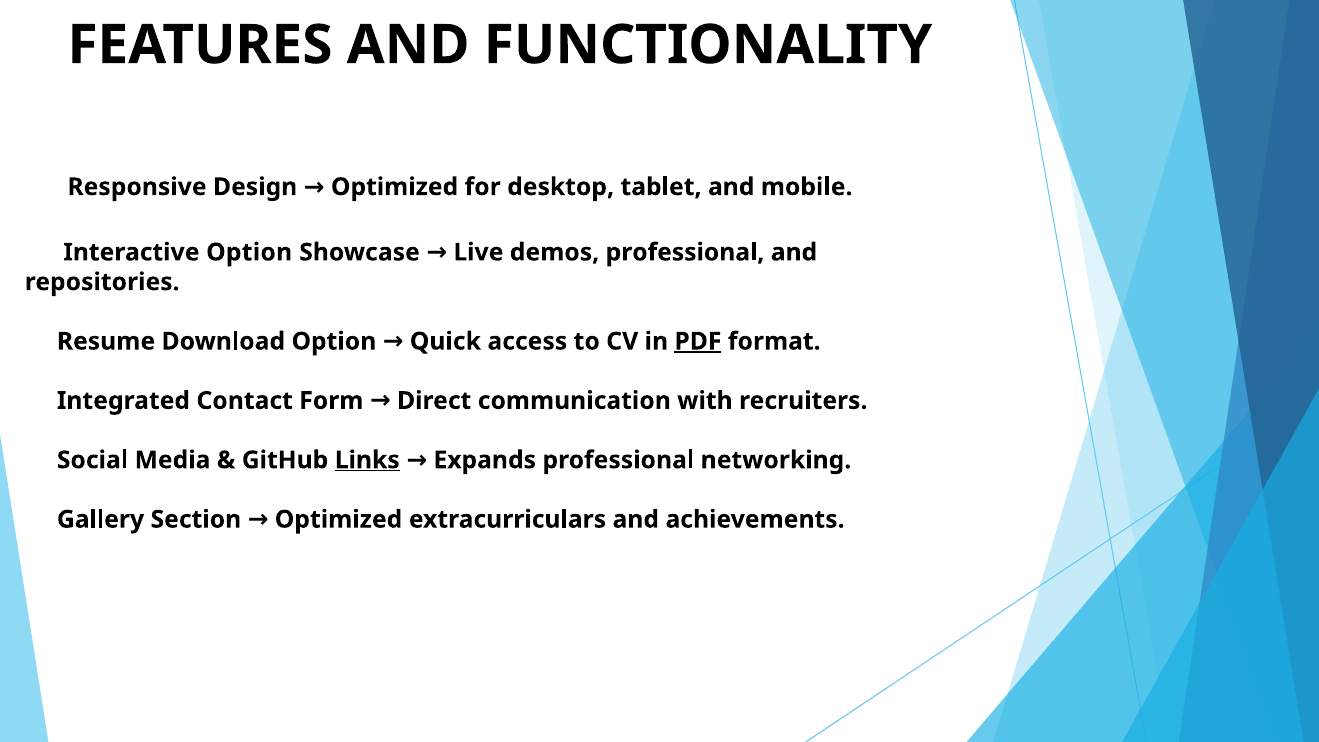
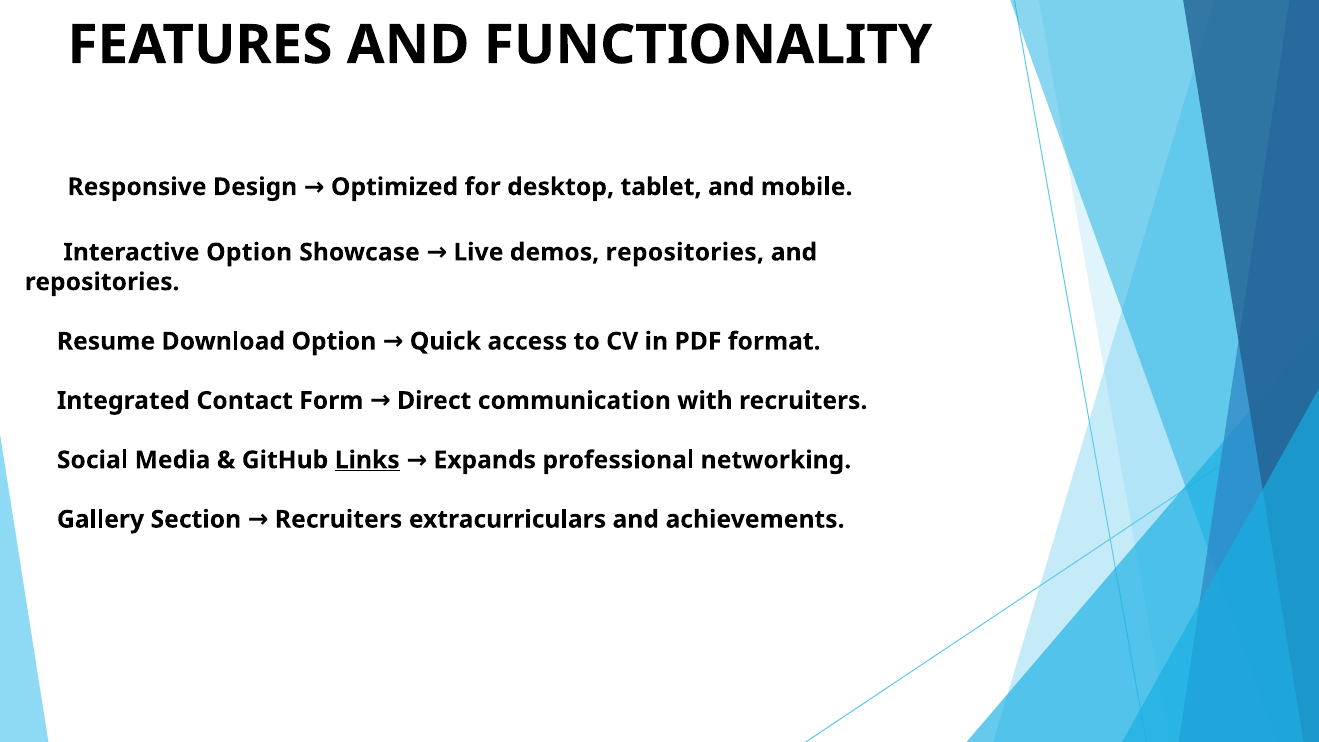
demos professional: professional -> repositories
PDF underline: present -> none
Section Optimized: Optimized -> Recruiters
